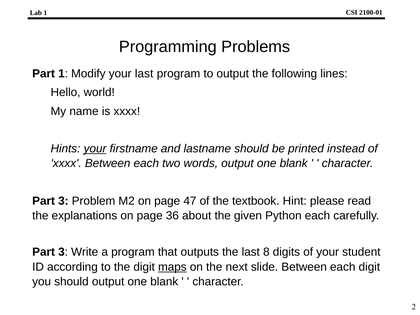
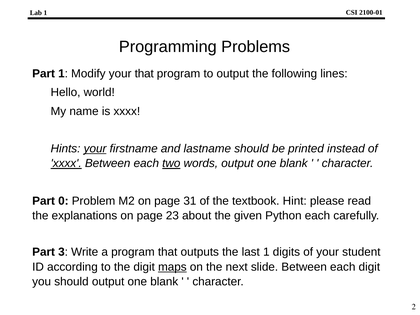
your last: last -> that
xxxx at (66, 163) underline: none -> present
two underline: none -> present
3 at (63, 201): 3 -> 0
47: 47 -> 31
36: 36 -> 23
last 8: 8 -> 1
